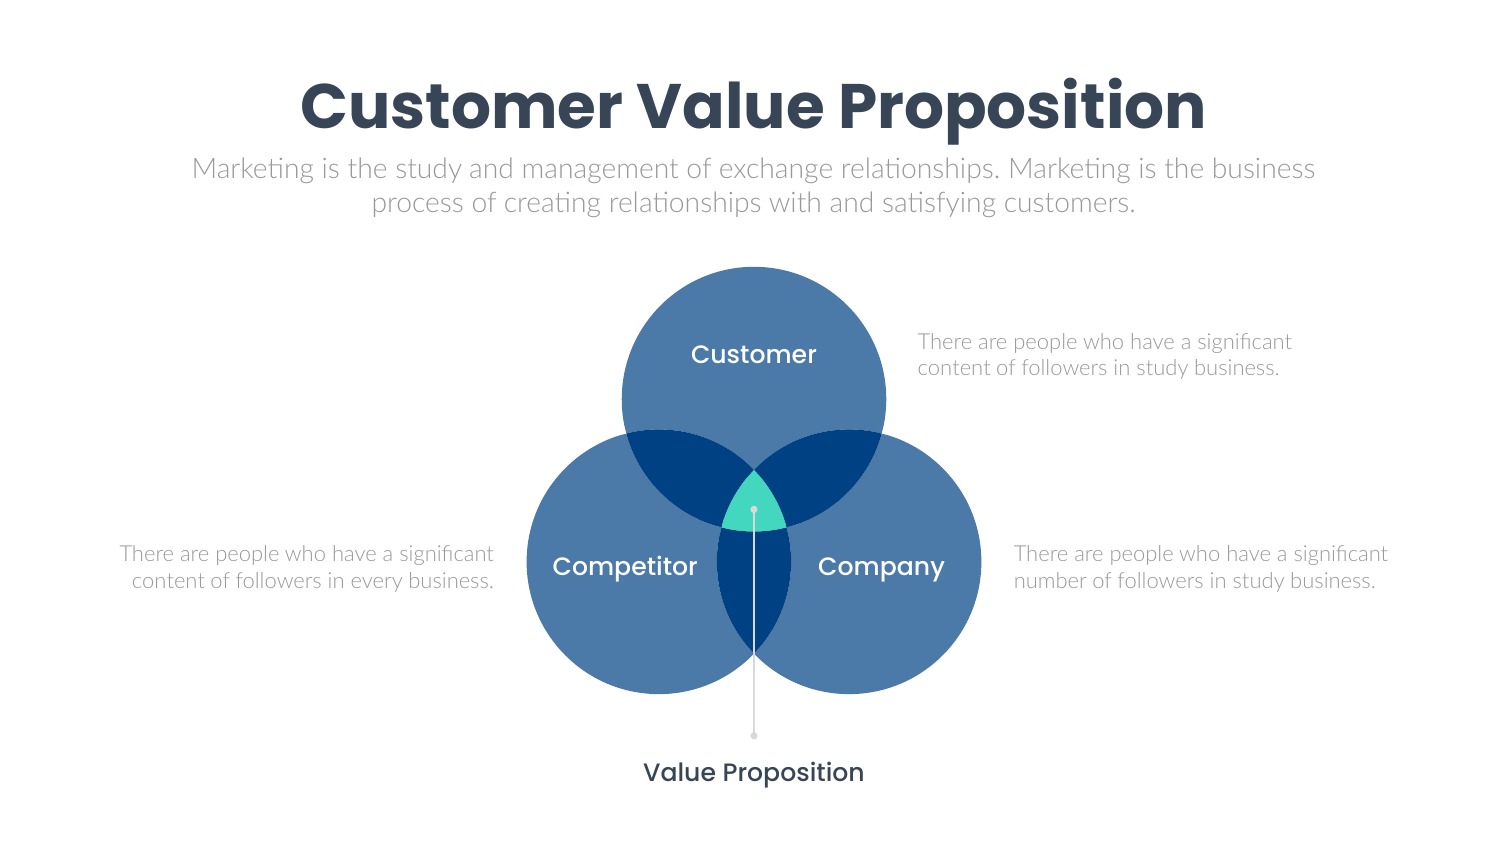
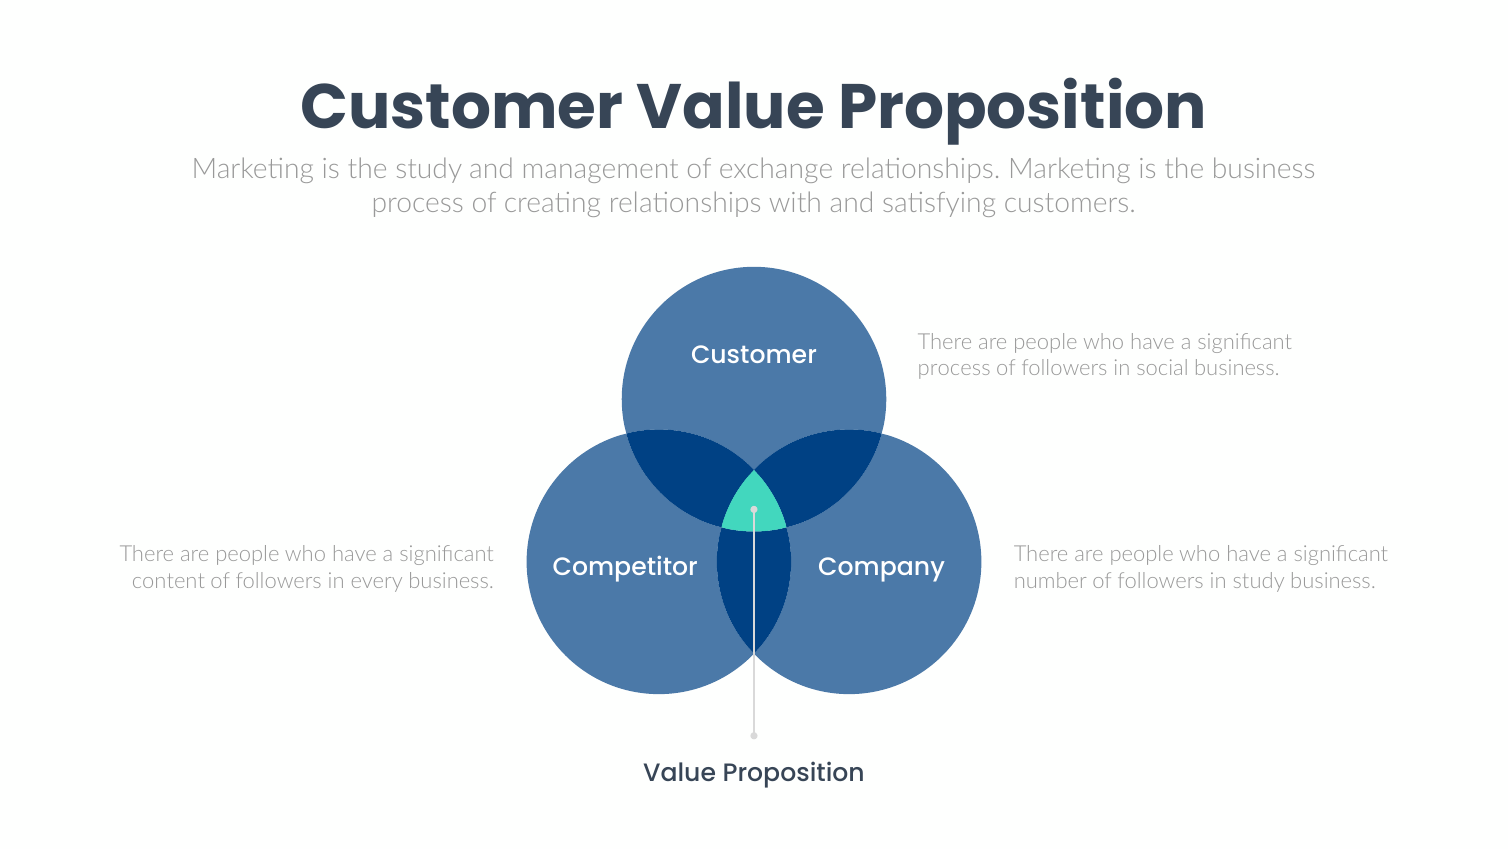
content at (954, 368): content -> process
study at (1163, 368): study -> social
